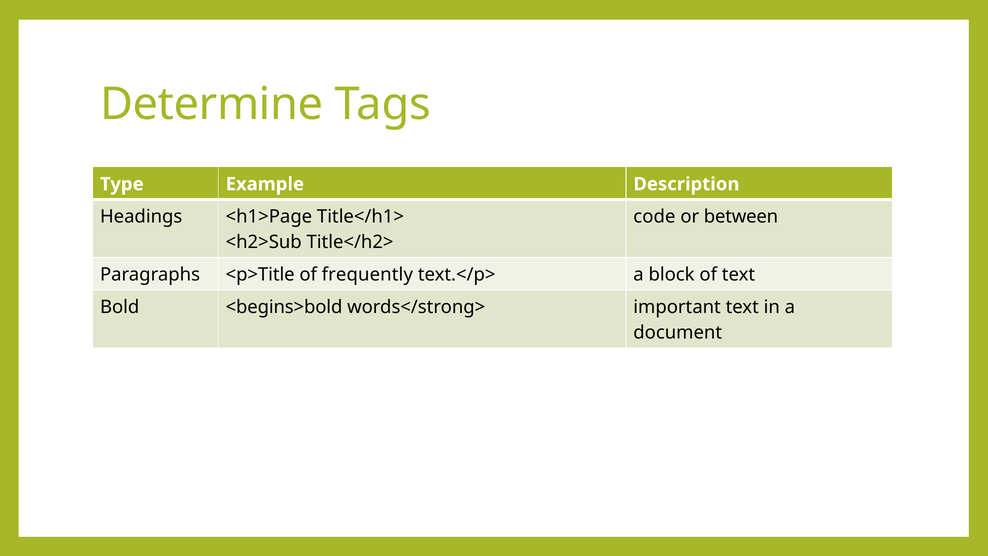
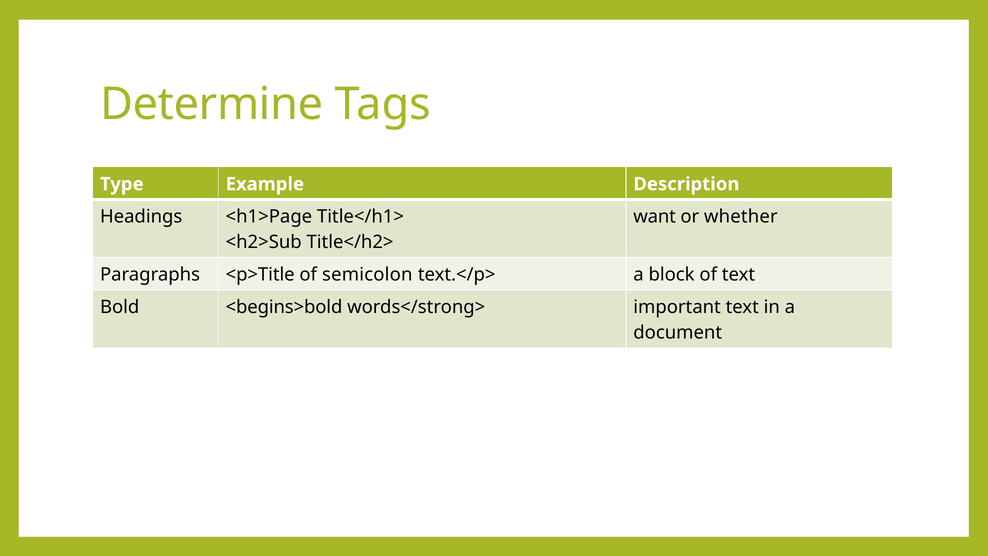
code: code -> want
between: between -> whether
frequently: frequently -> semicolon
